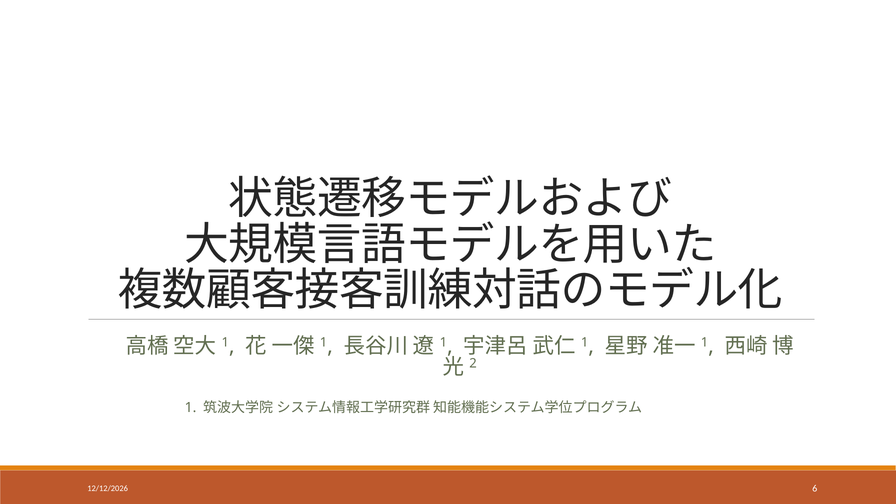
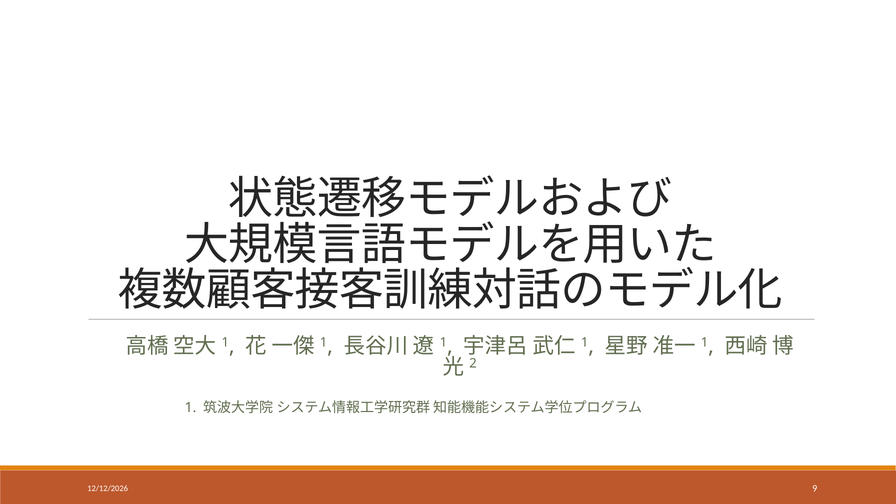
6: 6 -> 9
